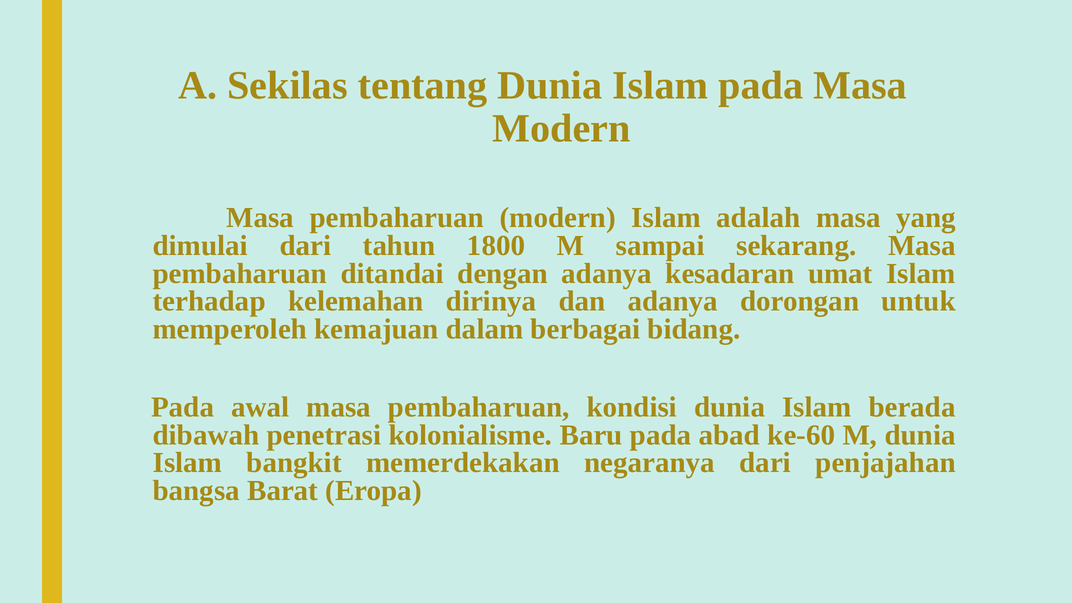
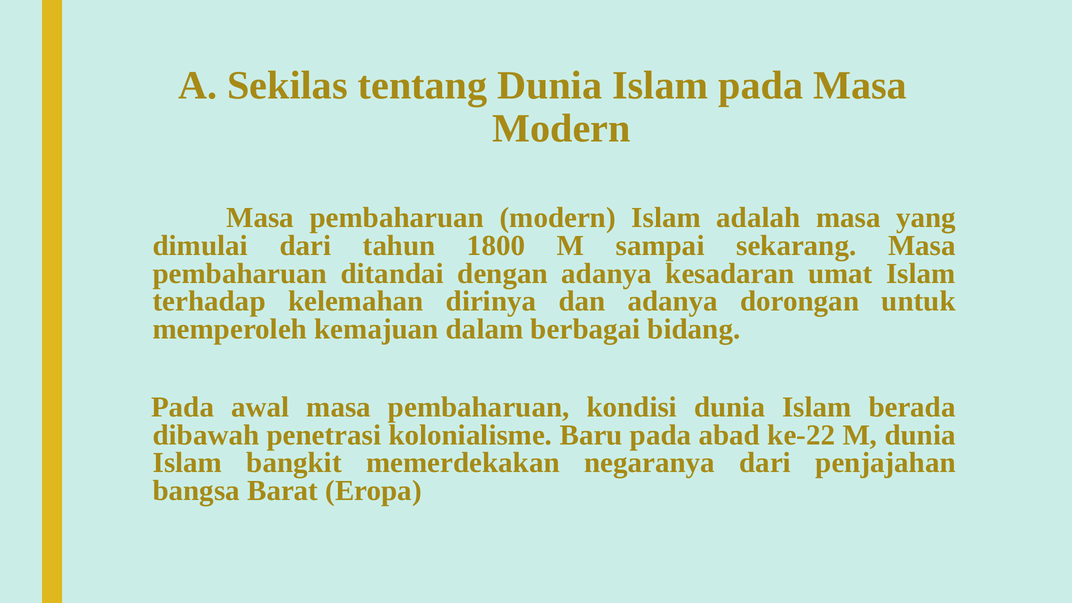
ke-60: ke-60 -> ke-22
